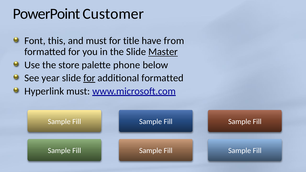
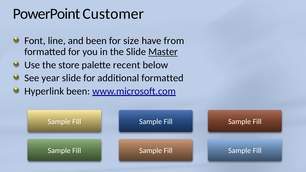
this: this -> line
and must: must -> been
title: title -> size
phone: phone -> recent
for at (89, 78) underline: present -> none
Hyperlink must: must -> been
